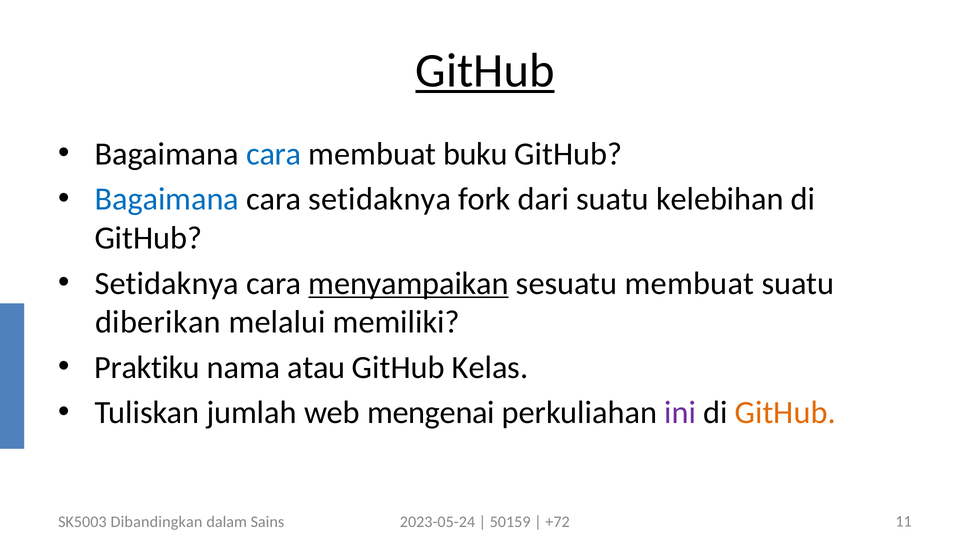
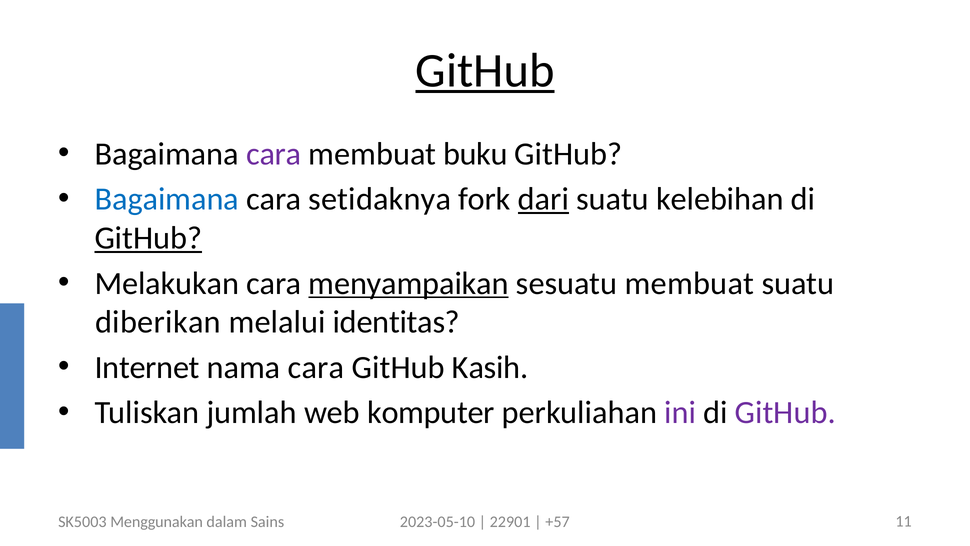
cara at (274, 154) colour: blue -> purple
dari underline: none -> present
GitHub at (148, 238) underline: none -> present
Setidaknya at (167, 283): Setidaknya -> Melakukan
memiliki: memiliki -> identitas
Praktiku: Praktiku -> Internet
nama atau: atau -> cara
Kelas: Kelas -> Kasih
mengenai: mengenai -> komputer
GitHub at (785, 412) colour: orange -> purple
Dibandingkan: Dibandingkan -> Menggunakan
2023-05-24: 2023-05-24 -> 2023-05-10
50159: 50159 -> 22901
+72: +72 -> +57
